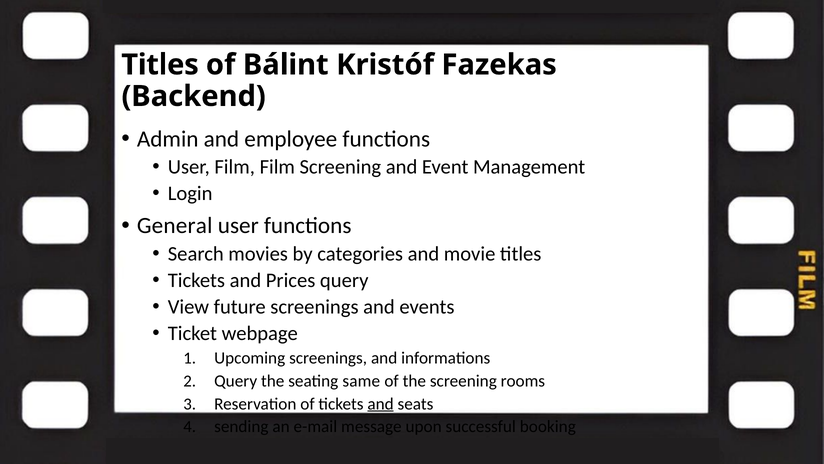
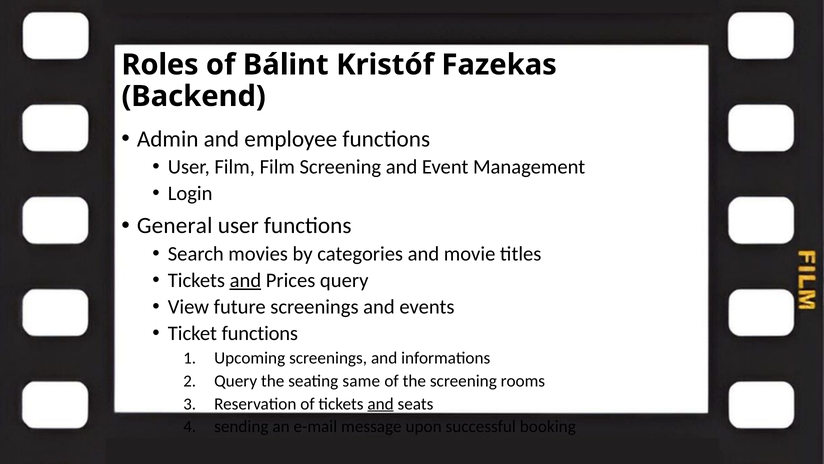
Titles at (160, 65): Titles -> Roles
and at (245, 280) underline: none -> present
Ticket webpage: webpage -> functions
